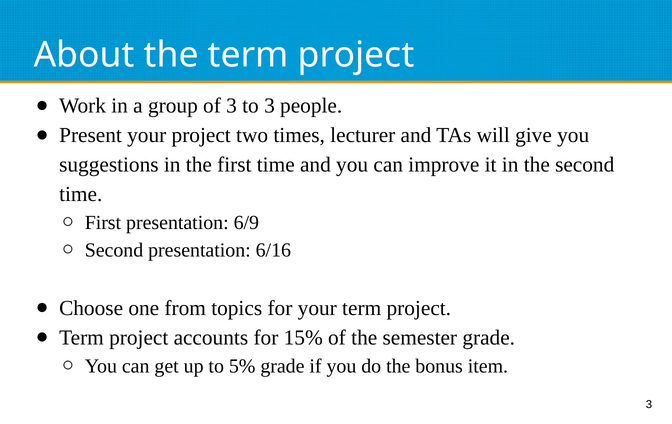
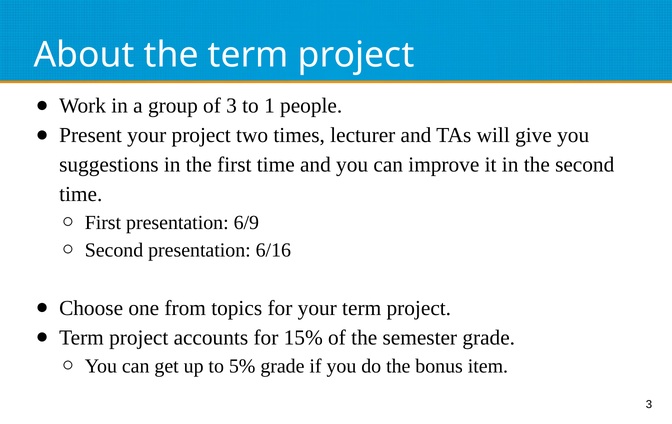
to 3: 3 -> 1
